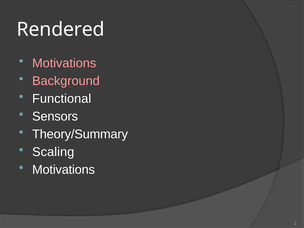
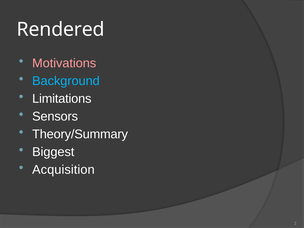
Background colour: pink -> light blue
Functional: Functional -> Limitations
Scaling: Scaling -> Biggest
Motivations at (64, 170): Motivations -> Acquisition
